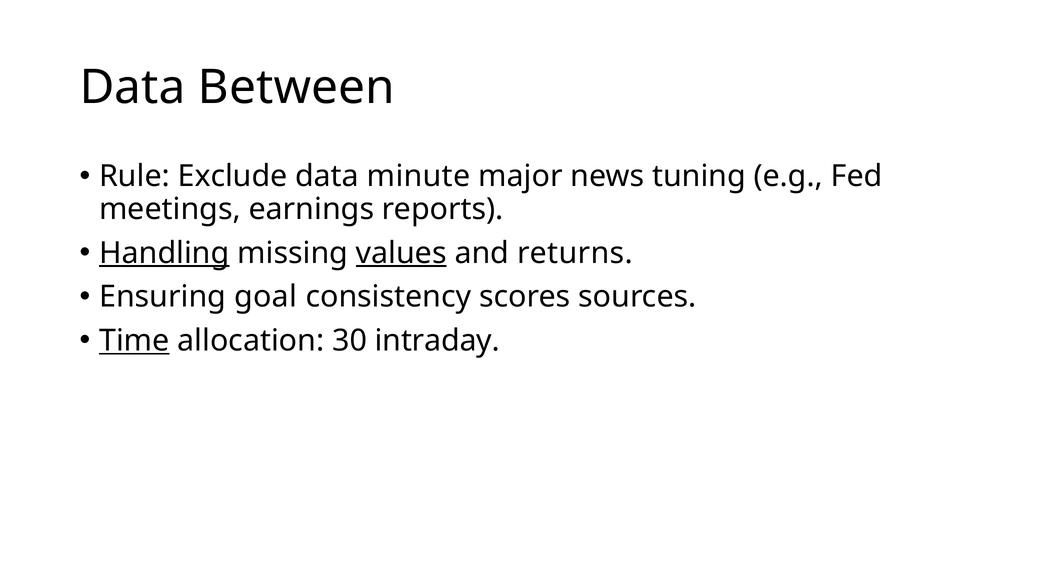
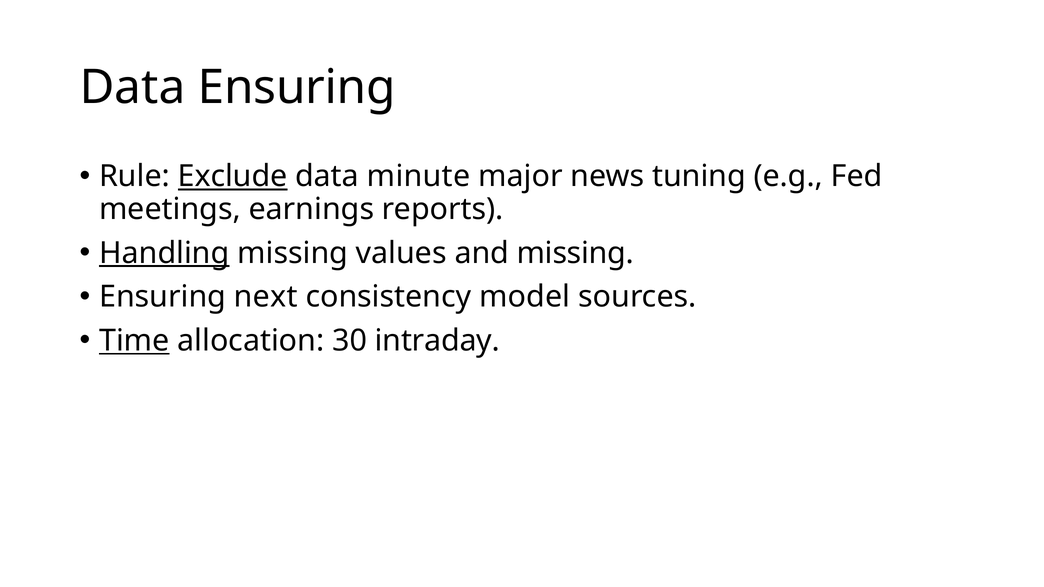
Data Between: Between -> Ensuring
Exclude underline: none -> present
values underline: present -> none
and returns: returns -> missing
goal: goal -> next
scores: scores -> model
